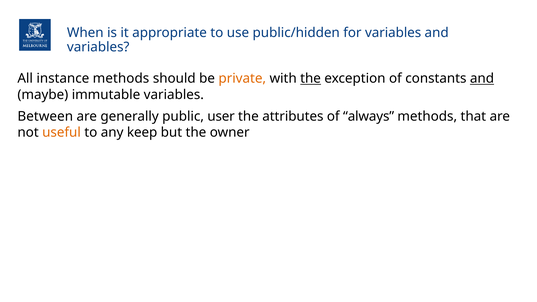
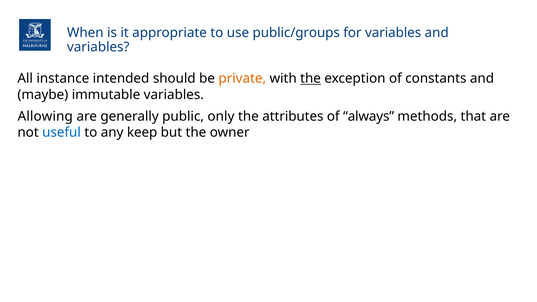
public/hidden: public/hidden -> public/groups
instance methods: methods -> intended
and at (482, 79) underline: present -> none
Between: Between -> Allowing
user: user -> only
useful colour: orange -> blue
